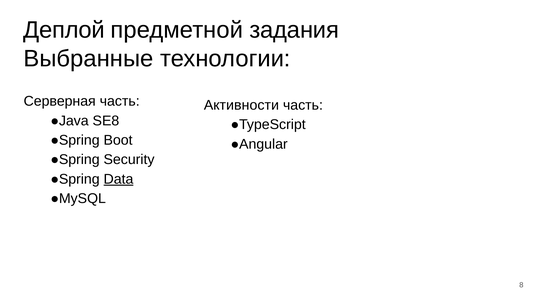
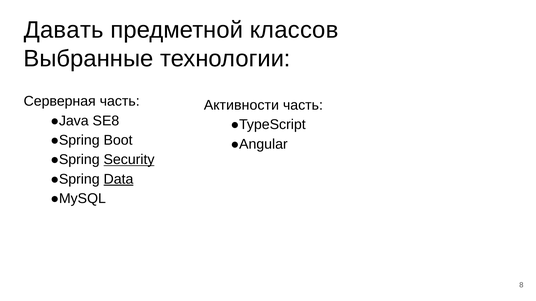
Деплой: Деплой -> Давать
задания: задания -> классов
Security underline: none -> present
